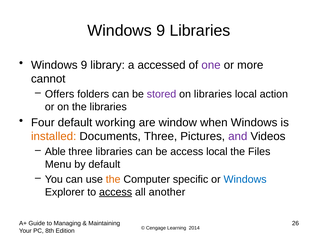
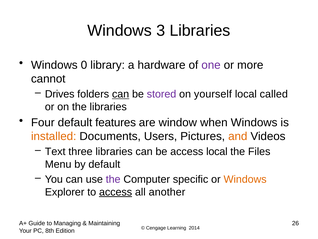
9 at (161, 31): 9 -> 3
9 at (84, 65): 9 -> 0
accessed: accessed -> hardware
Offers: Offers -> Drives
can at (121, 94) underline: none -> present
on libraries: libraries -> yourself
action: action -> called
working: working -> features
Documents Three: Three -> Users
and colour: purple -> orange
Able: Able -> Text
the at (113, 179) colour: orange -> purple
Windows at (245, 179) colour: blue -> orange
